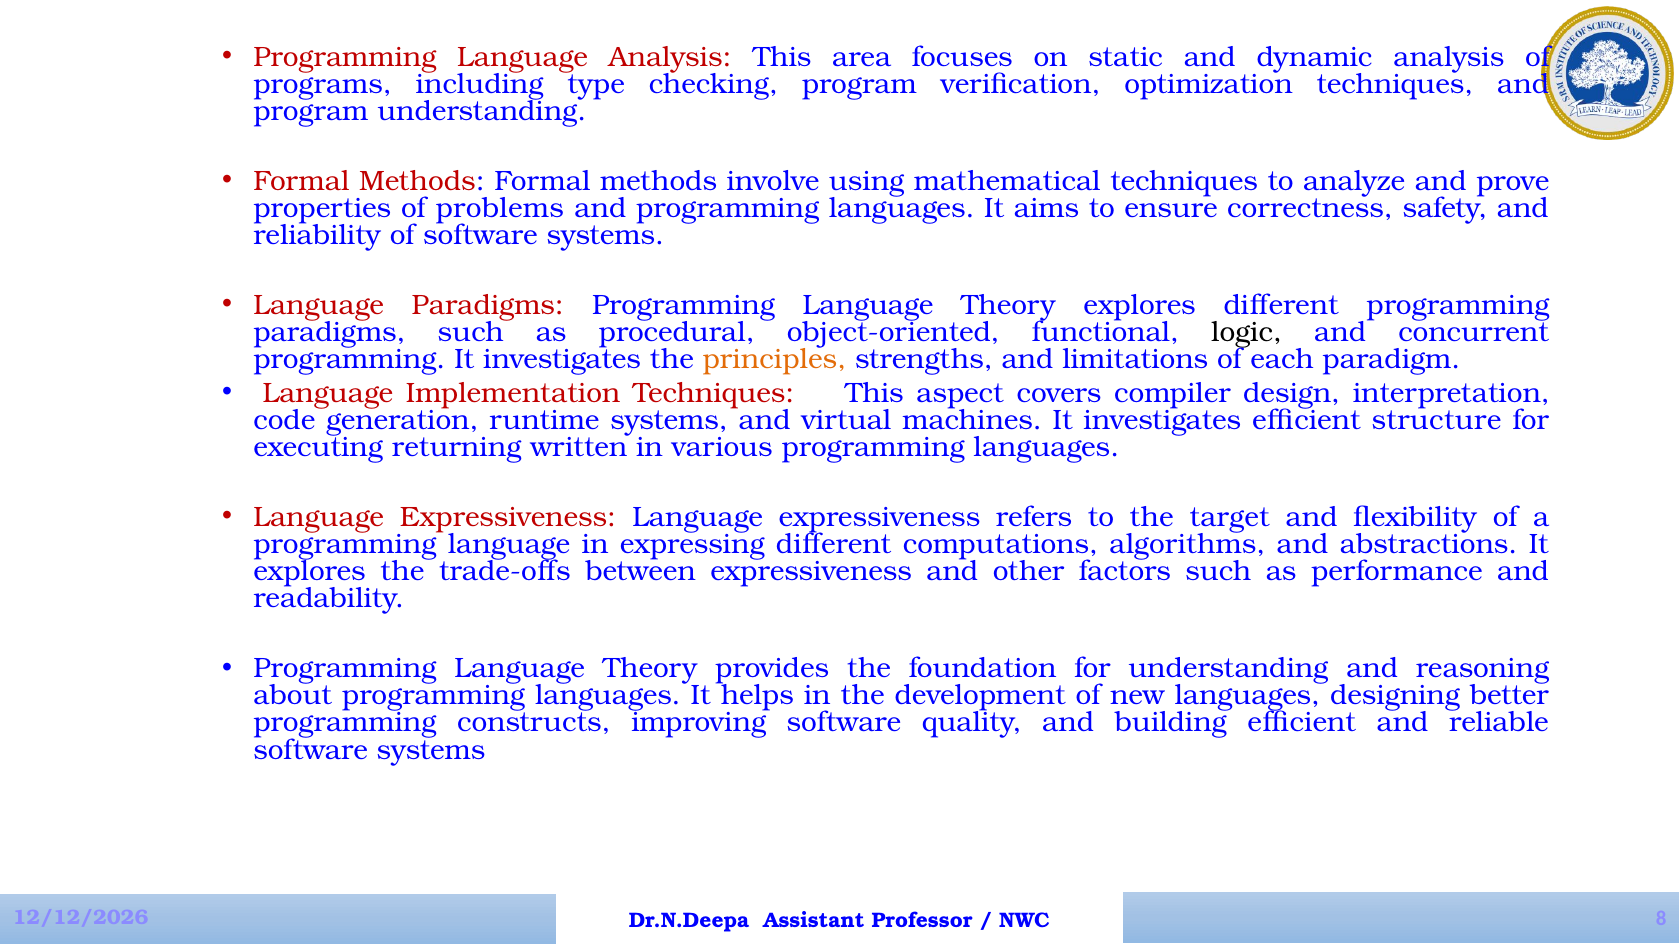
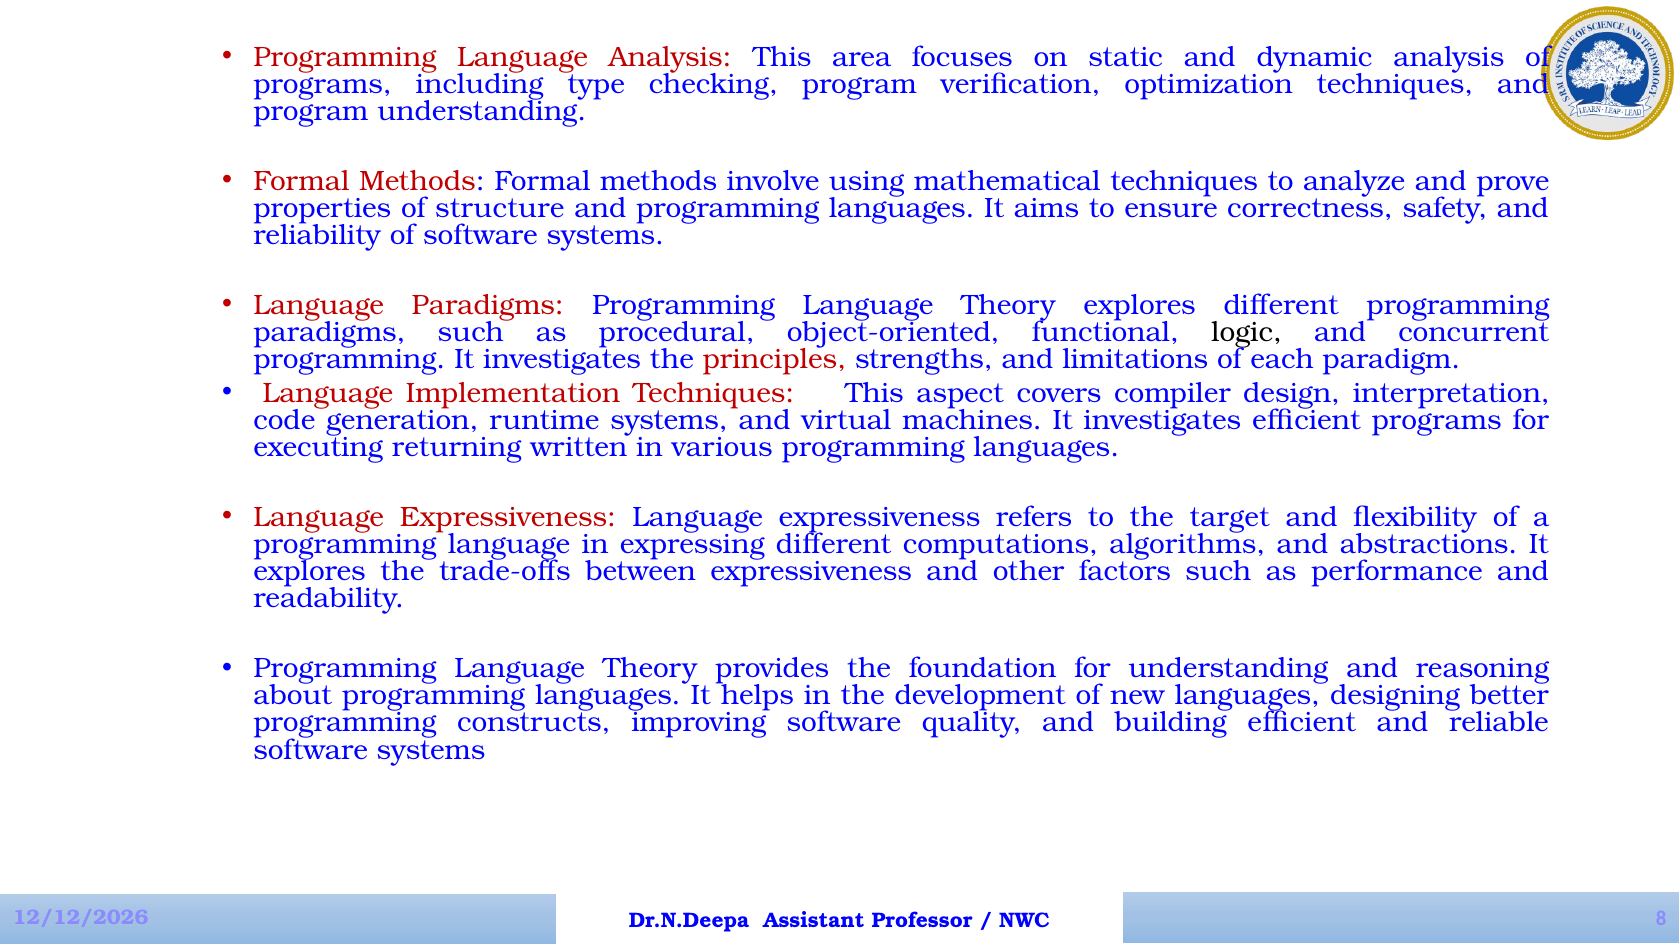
problems: problems -> structure
principles colour: orange -> red
efficient structure: structure -> programs
